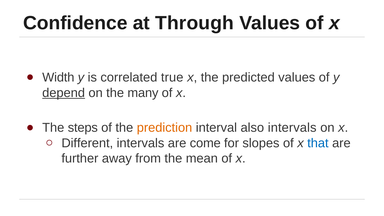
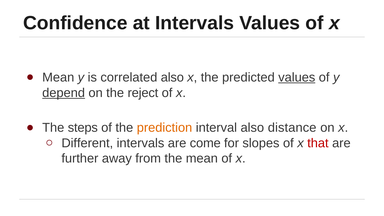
at Through: Through -> Intervals
Width at (58, 77): Width -> Mean
correlated true: true -> also
values at (297, 77) underline: none -> present
many: many -> reject
also intervals: intervals -> distance
that colour: blue -> red
